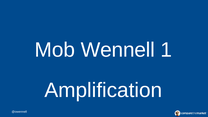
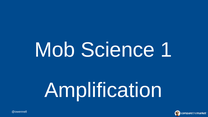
Wennell: Wennell -> Science
